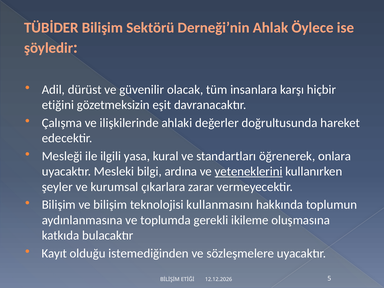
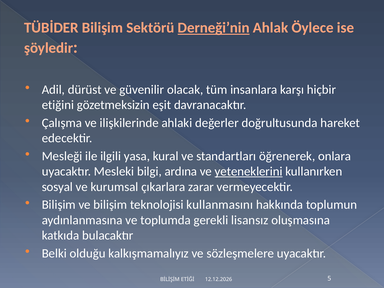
Derneği’nin underline: none -> present
şeyler: şeyler -> sosyal
ikileme: ikileme -> lisansız
Kayıt: Kayıt -> Belki
istemediğinden: istemediğinden -> kalkışmamalıyız
